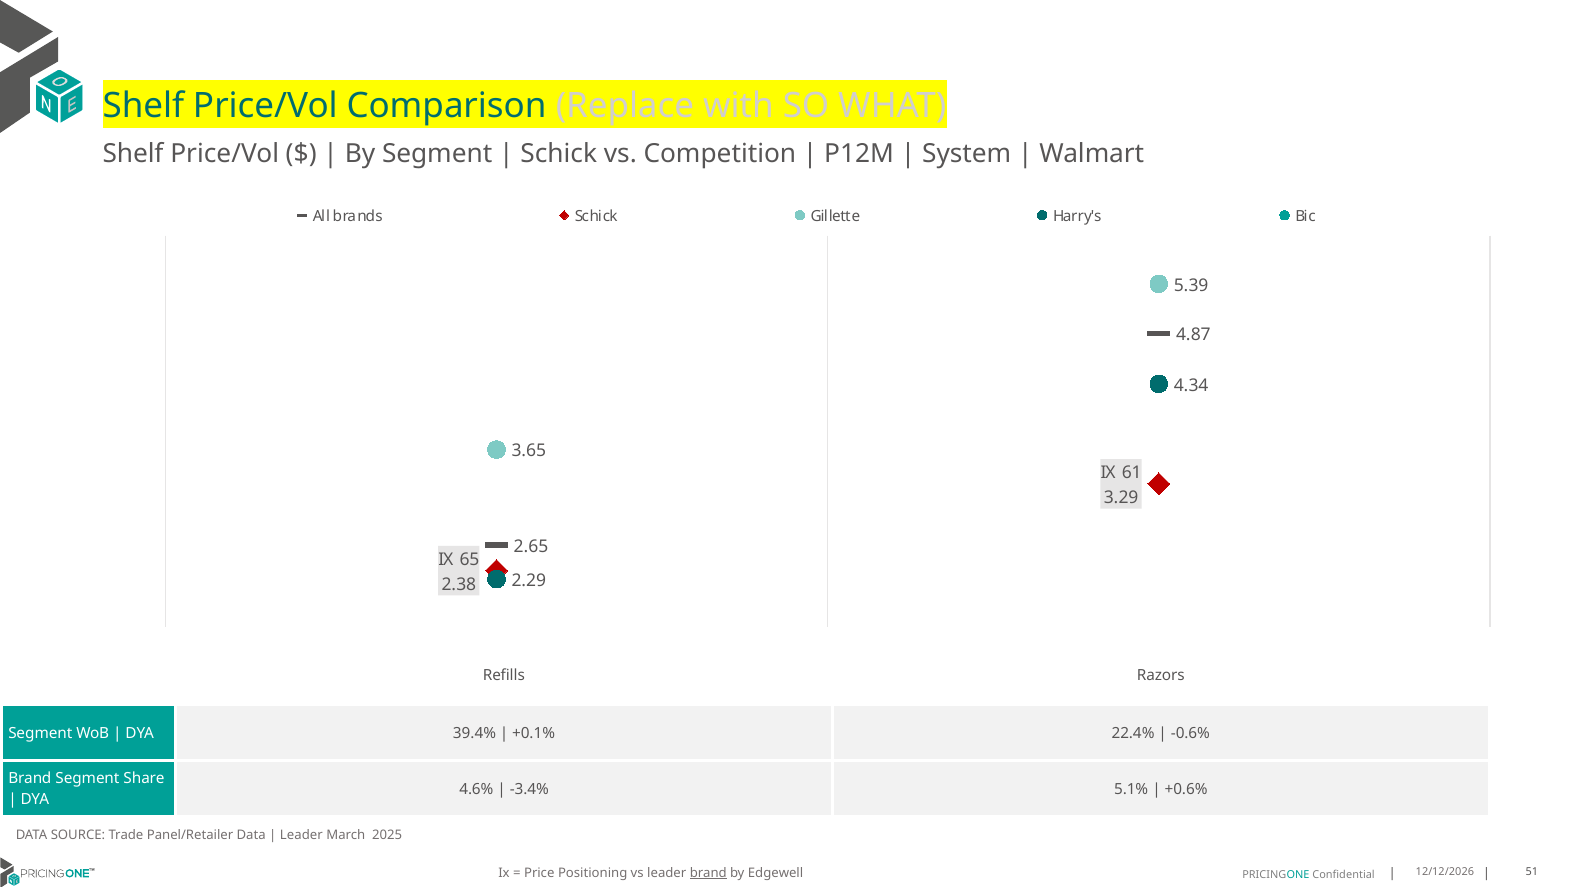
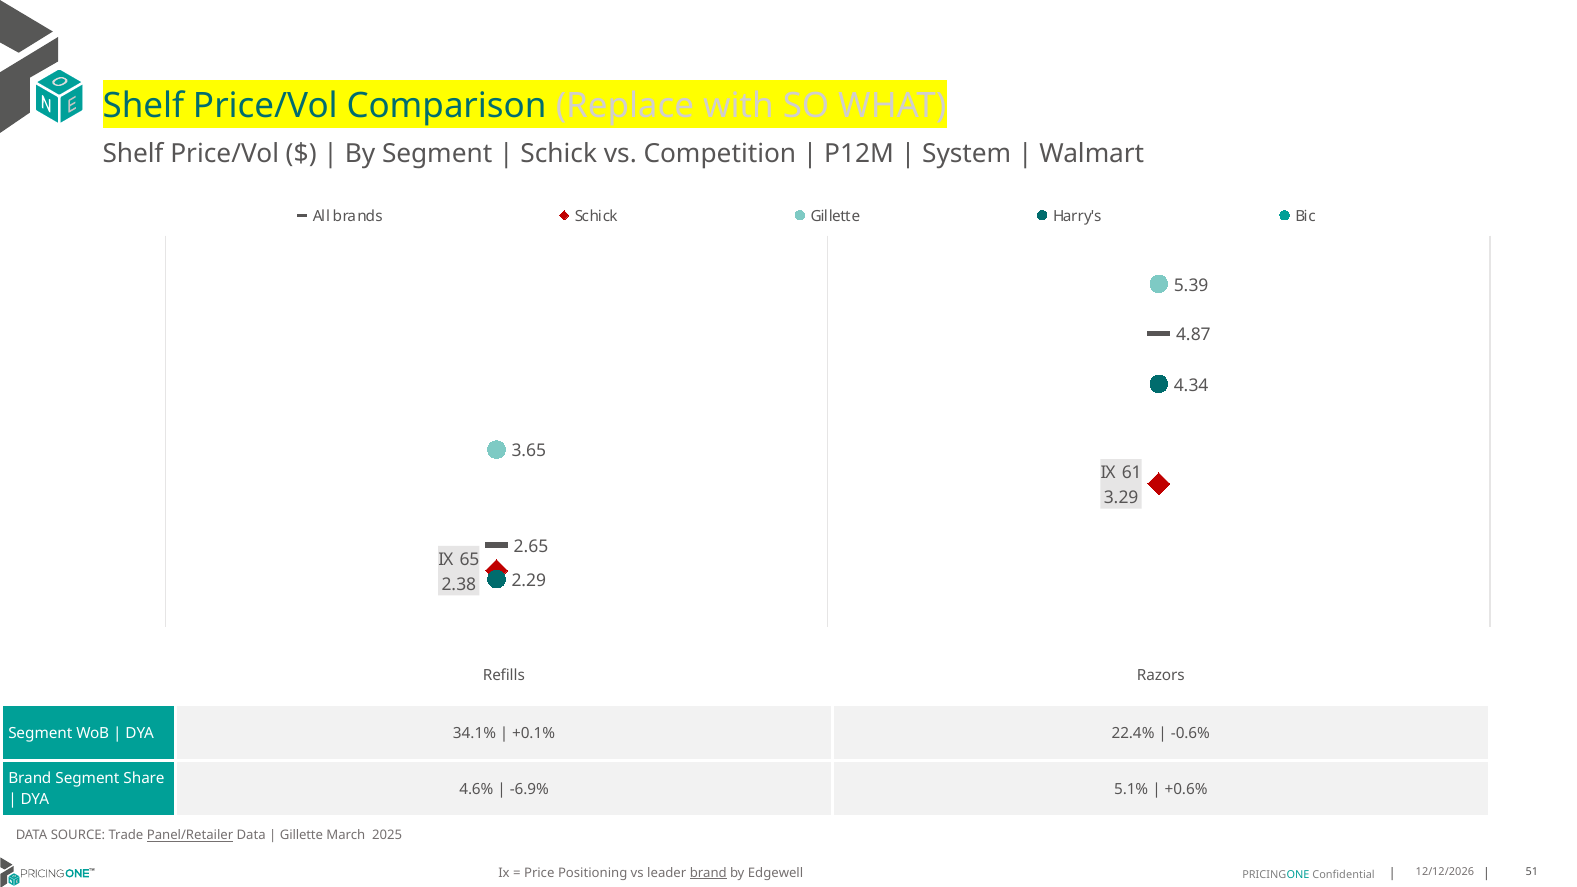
39.4%: 39.4% -> 34.1%
-3.4%: -3.4% -> -6.9%
Panel/Retailer underline: none -> present
Leader at (301, 836): Leader -> Gillette
